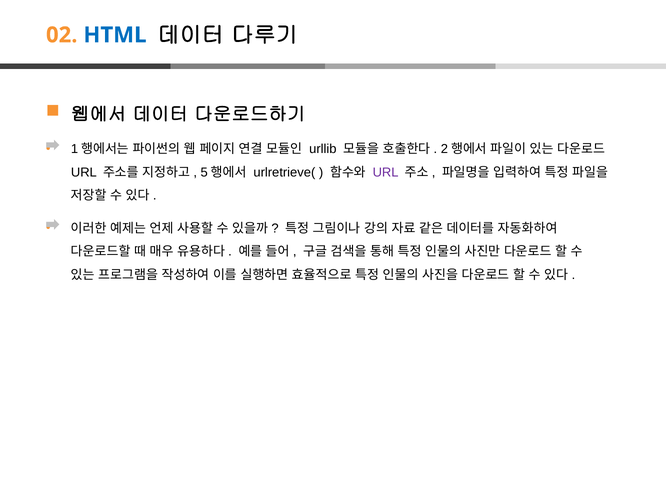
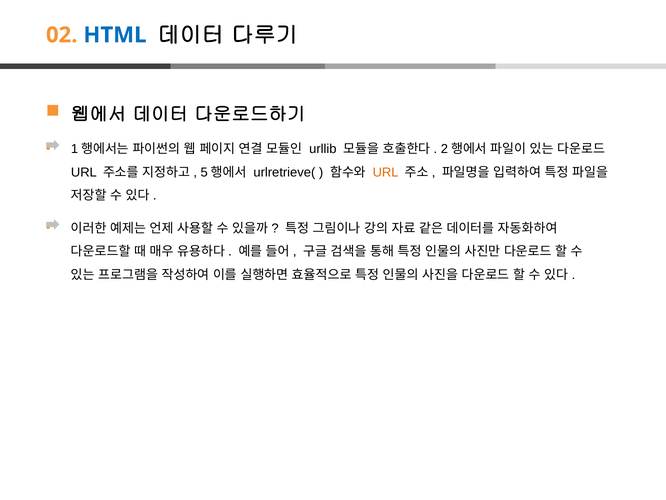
URL at (386, 172) colour: purple -> orange
